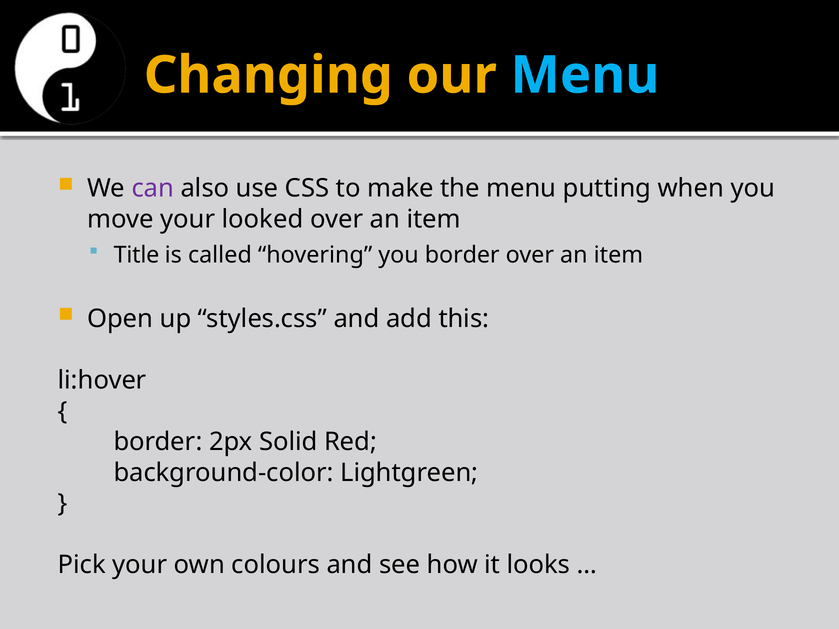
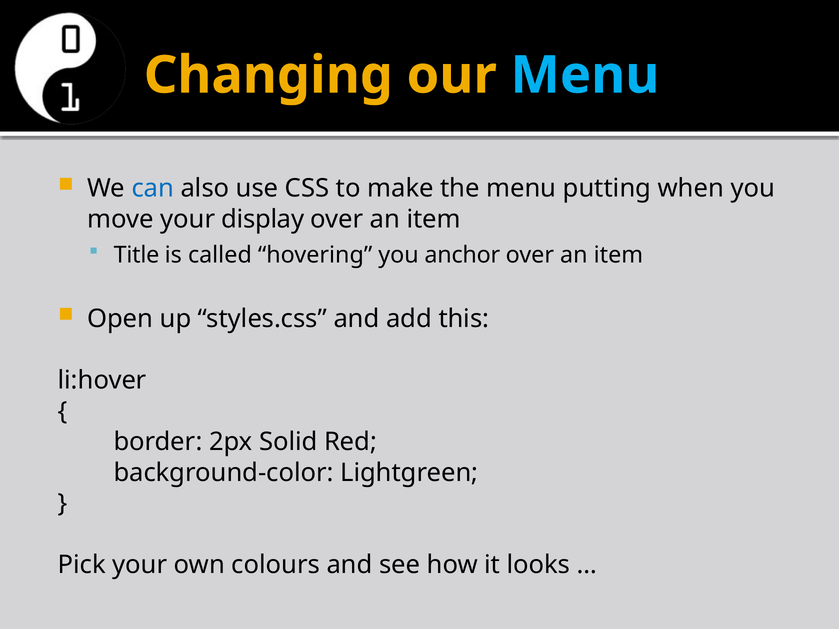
can colour: purple -> blue
looked: looked -> display
you border: border -> anchor
